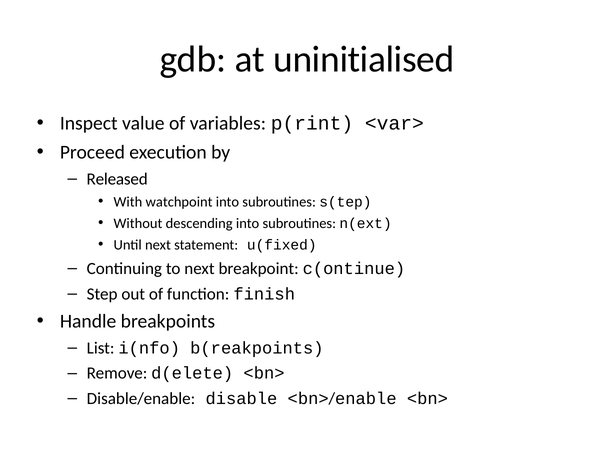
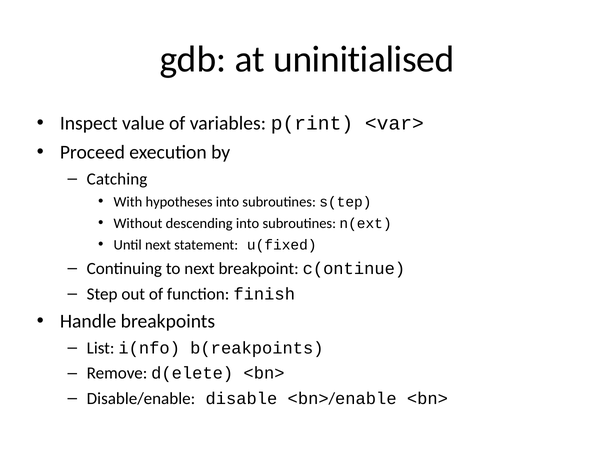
Released: Released -> Catching
watchpoint: watchpoint -> hypotheses
